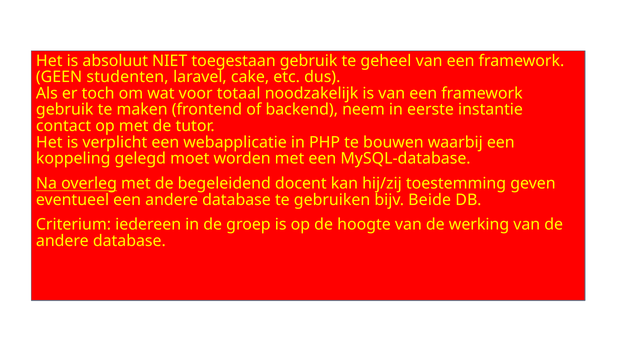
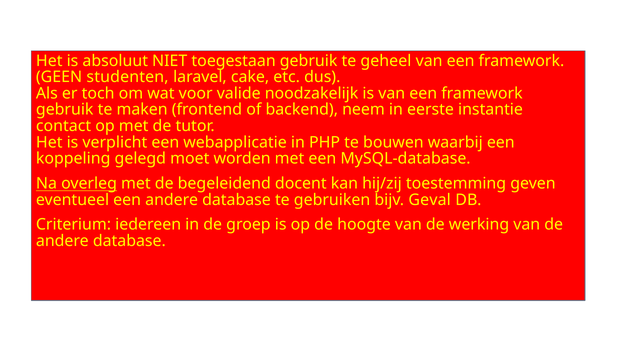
totaal: totaal -> valide
Beide: Beide -> Geval
